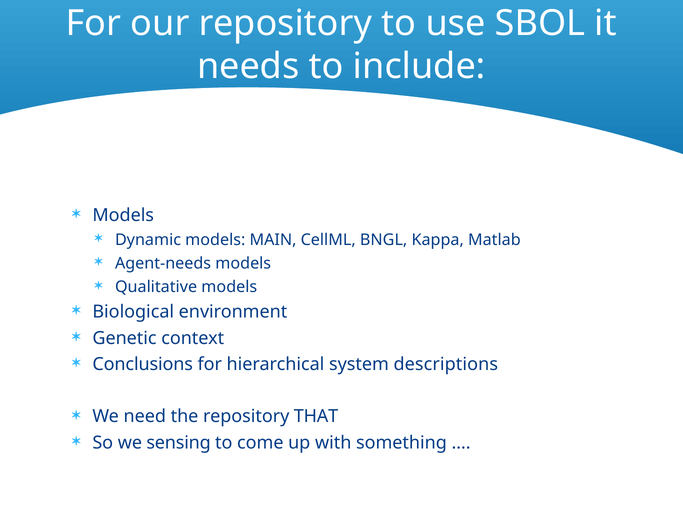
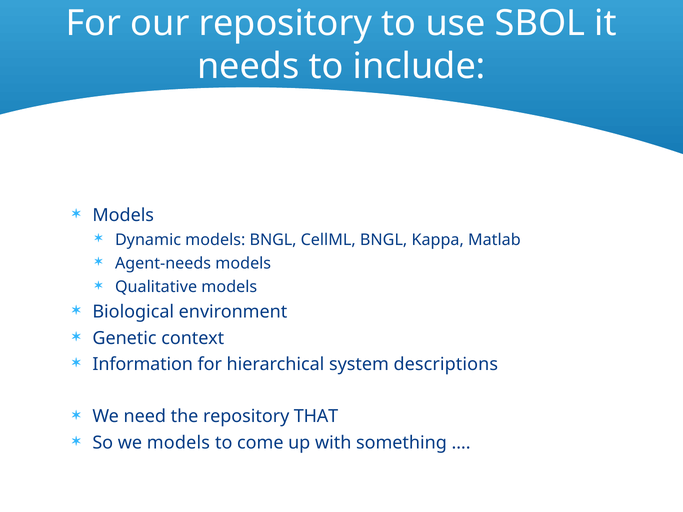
models MAIN: MAIN -> BNGL
Conclusions: Conclusions -> Information
we sensing: sensing -> models
